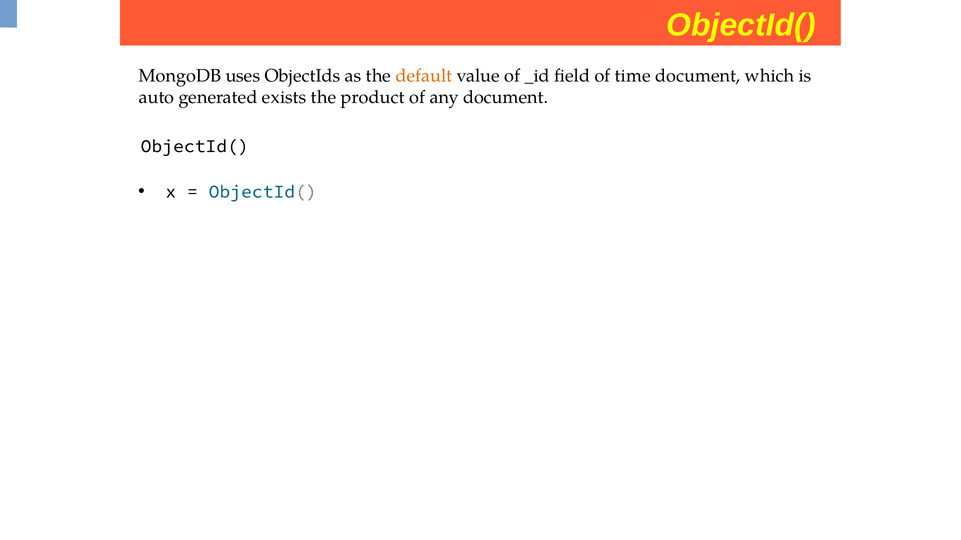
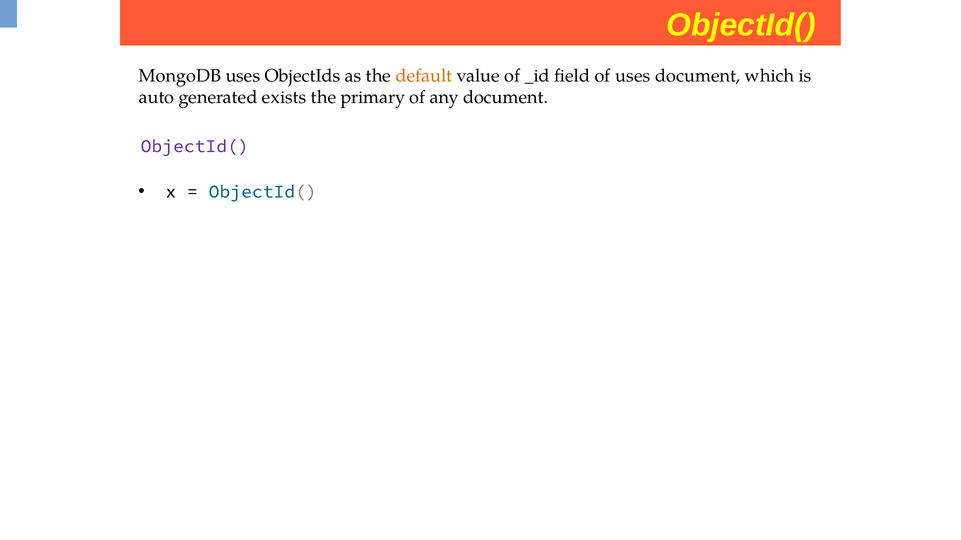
of time: time -> uses
product: product -> primary
ObjectId( at (195, 146) colour: black -> purple
